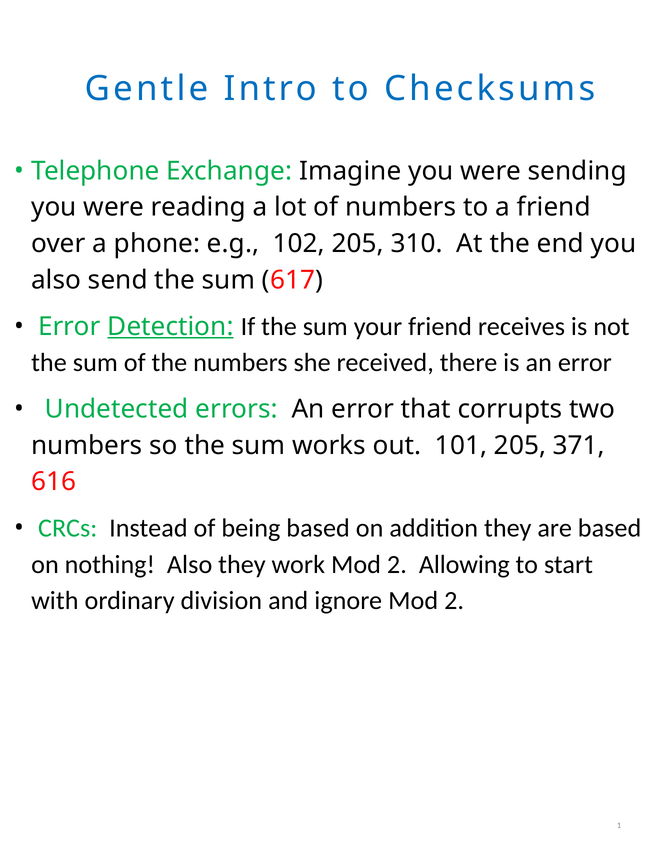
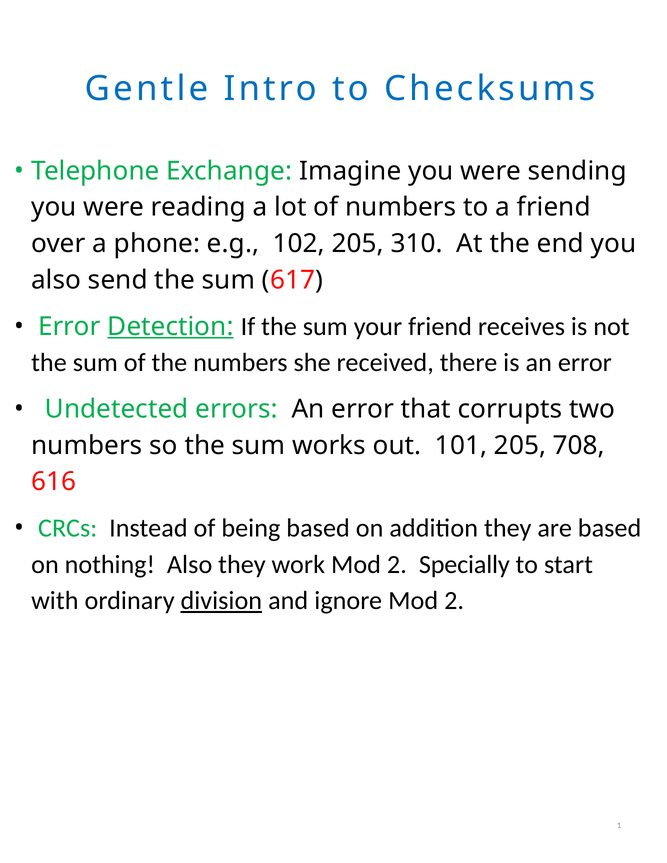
371: 371 -> 708
Allowing: Allowing -> Specially
division underline: none -> present
